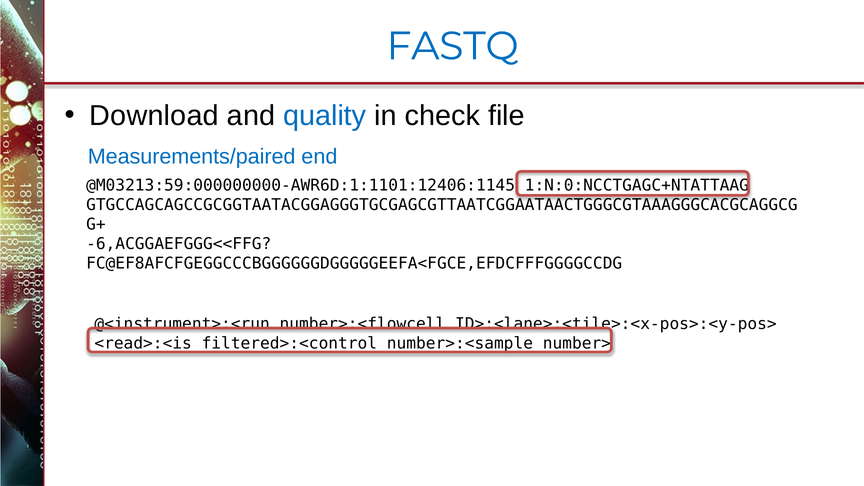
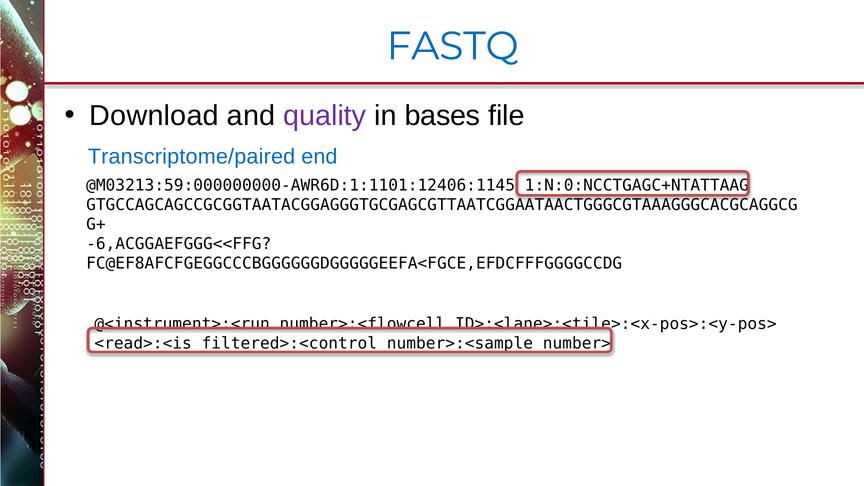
quality colour: blue -> purple
check: check -> bases
Measurements/paired: Measurements/paired -> Transcriptome/paired
